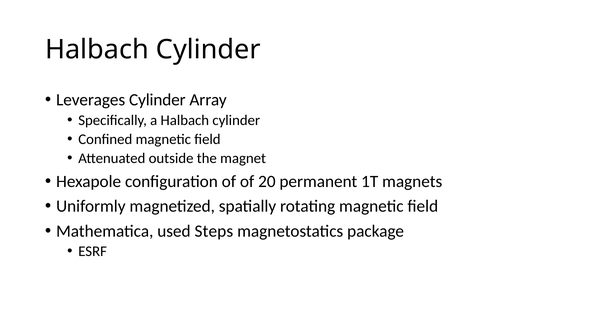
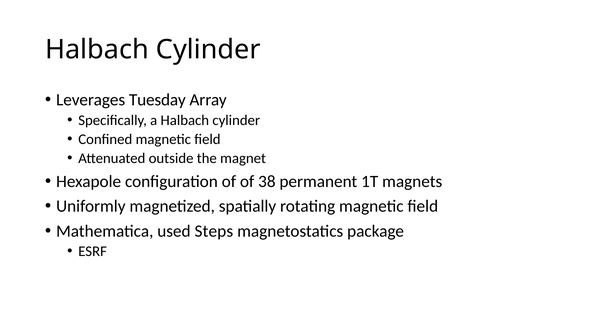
Leverages Cylinder: Cylinder -> Tuesday
20: 20 -> 38
